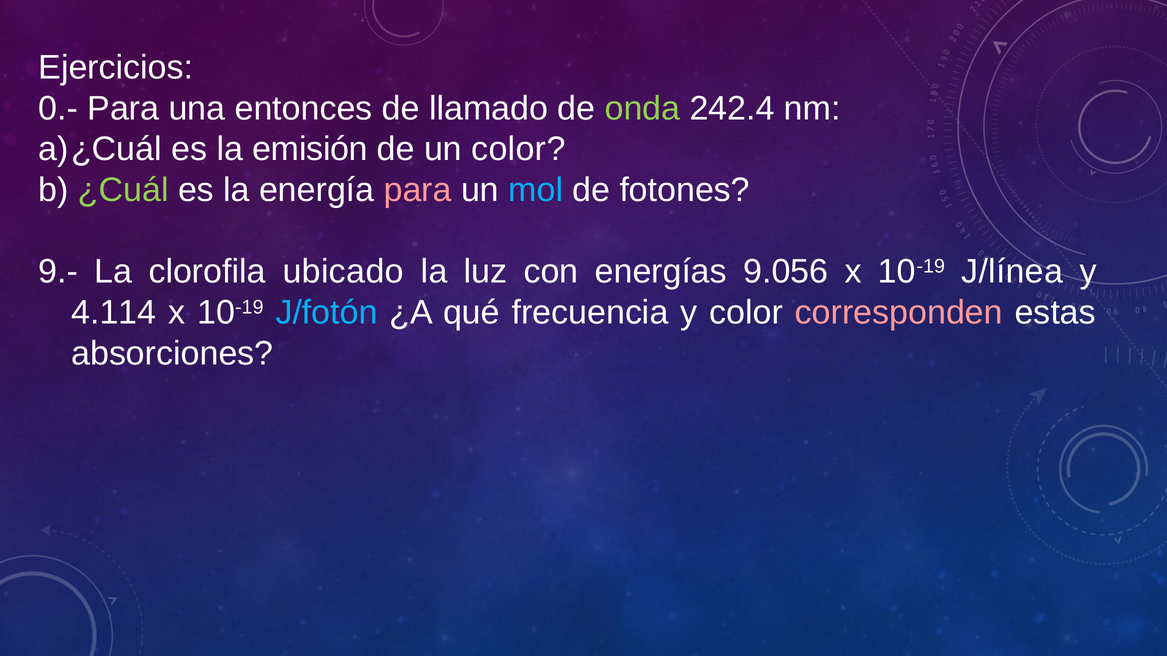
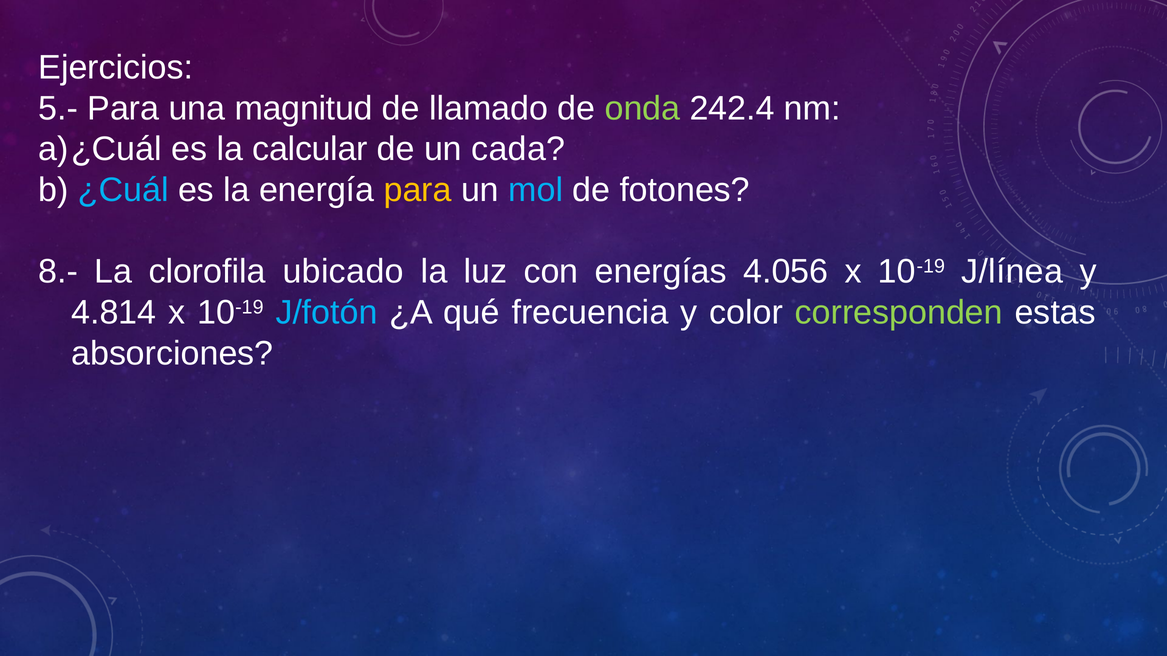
0.-: 0.- -> 5.-
entonces: entonces -> magnitud
emisión: emisión -> calcular
un color: color -> cada
¿Cuál colour: light green -> light blue
para at (418, 190) colour: pink -> yellow
9.-: 9.- -> 8.-
9.056: 9.056 -> 4.056
4.114: 4.114 -> 4.814
corresponden colour: pink -> light green
